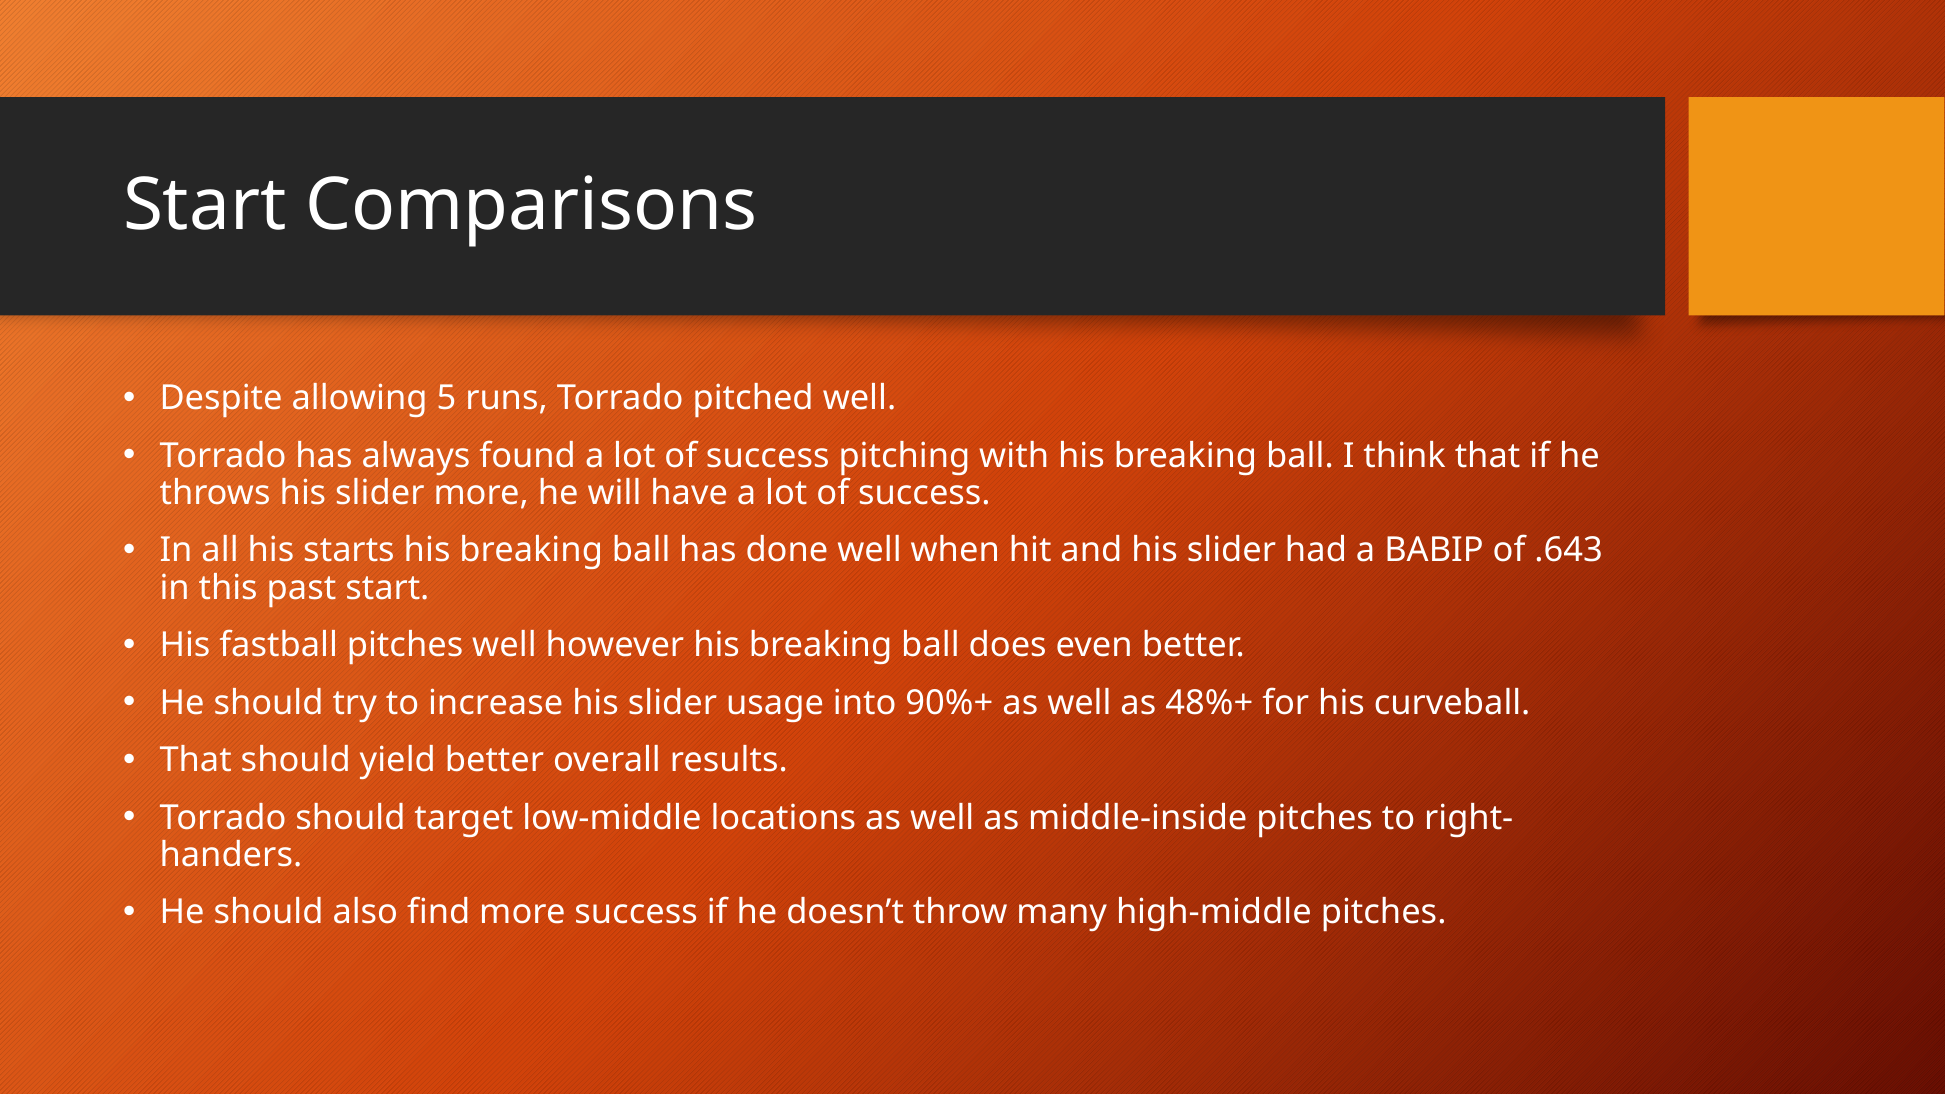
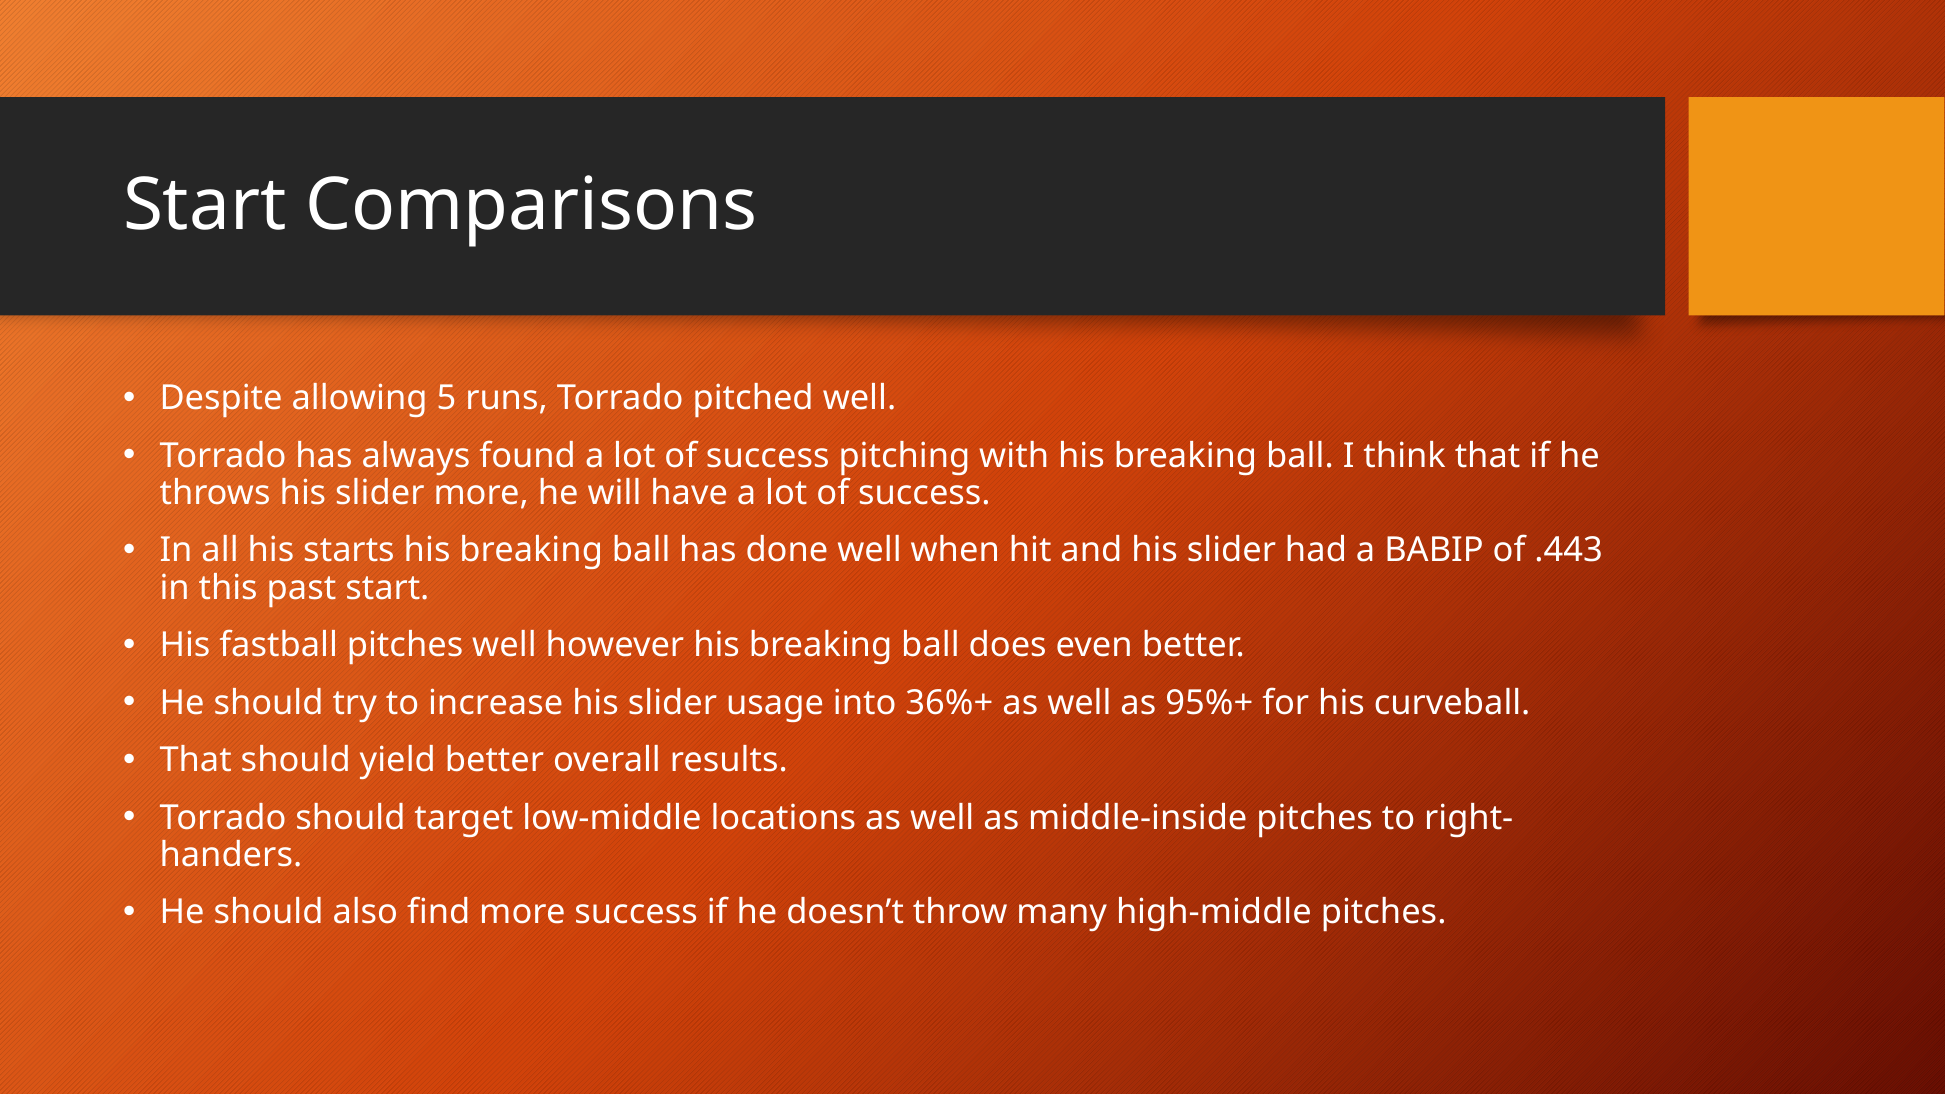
.643: .643 -> .443
90%+: 90%+ -> 36%+
48%+: 48%+ -> 95%+
